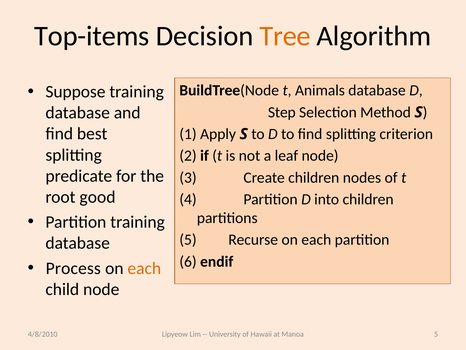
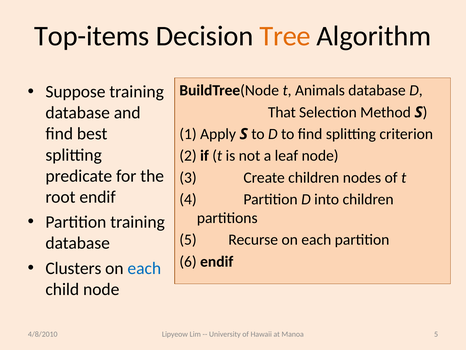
Step: Step -> That
root good: good -> endif
Process: Process -> Clusters
each at (144, 268) colour: orange -> blue
